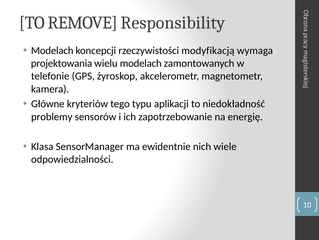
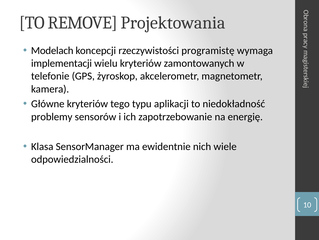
Responsibility: Responsibility -> Projektowania
modyfikacją: modyfikacją -> programistę
projektowania: projektowania -> implementacji
wielu modelach: modelach -> kryteriów
